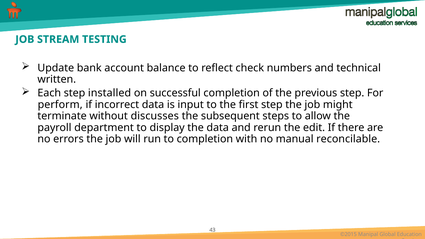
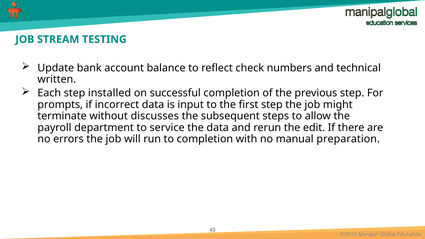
perform: perform -> prompts
display: display -> service
reconcilable: reconcilable -> preparation
